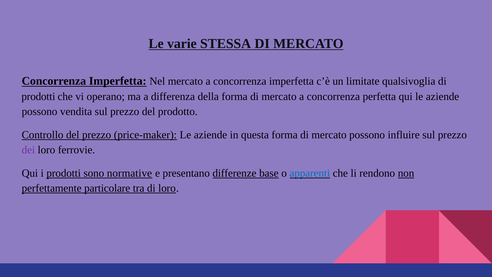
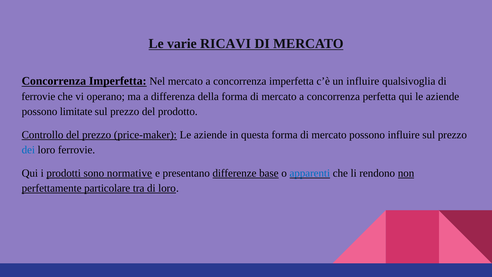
STESSA: STESSA -> RICAVI
un limitate: limitate -> influire
prodotti at (38, 96): prodotti -> ferrovie
vendita: vendita -> limitate
dei colour: purple -> blue
